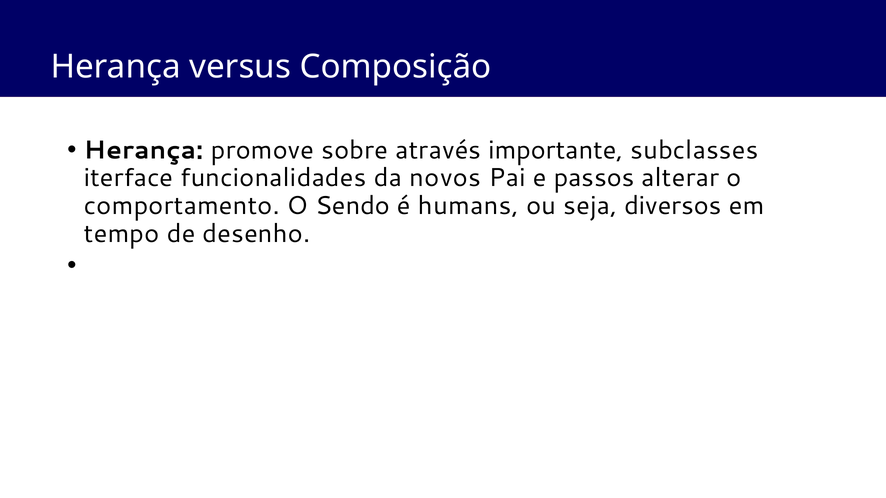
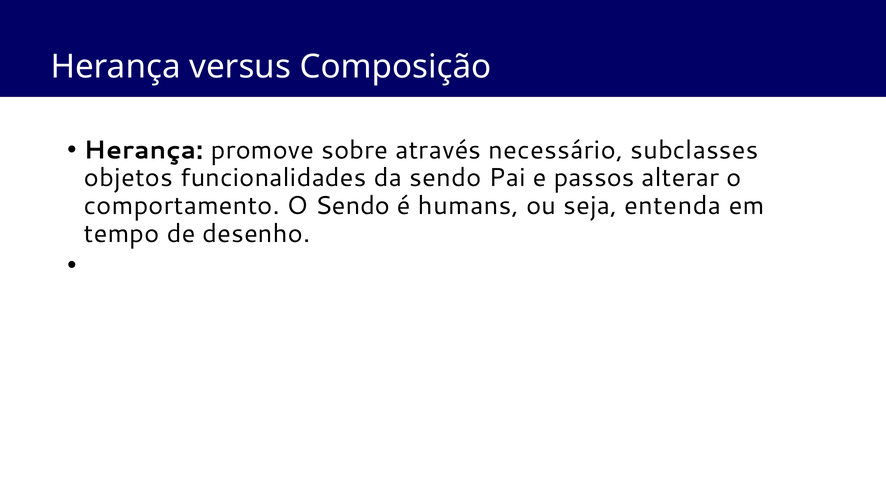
importante: importante -> necessário
iterface: iterface -> objetos
da novos: novos -> sendo
diversos: diversos -> entenda
